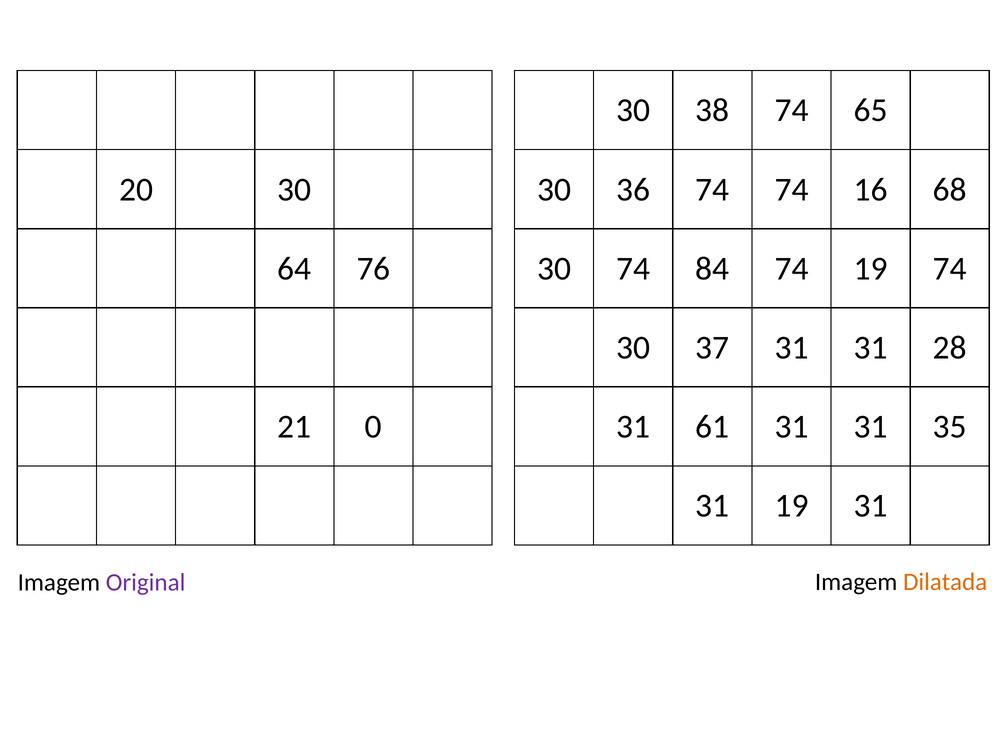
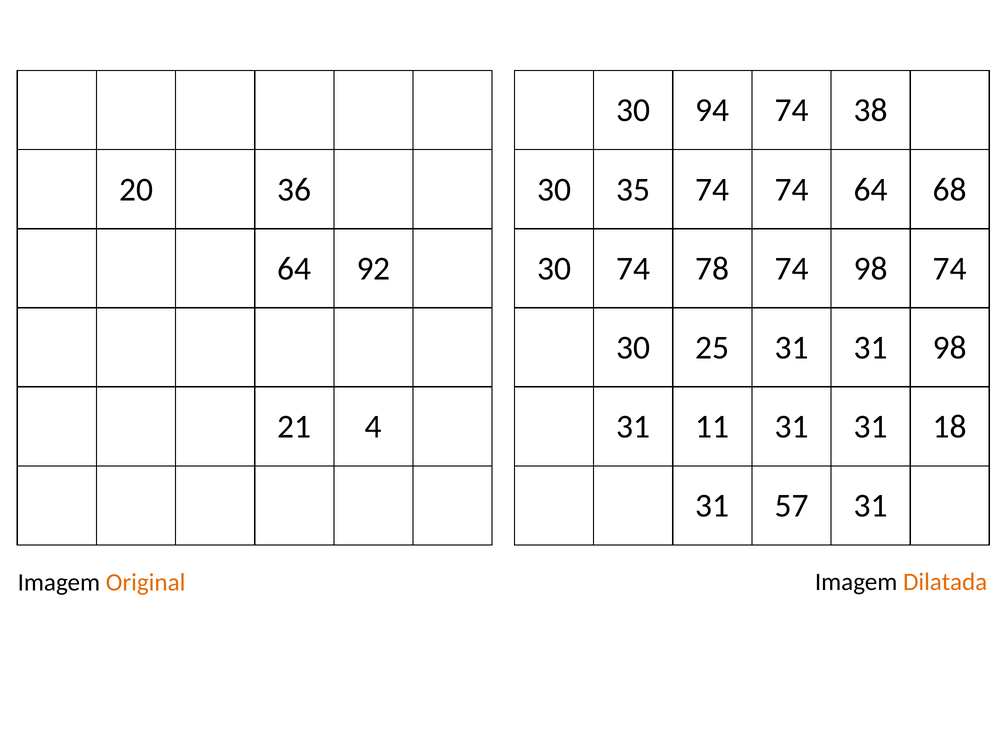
38: 38 -> 94
65: 65 -> 38
20 30: 30 -> 36
36: 36 -> 35
74 16: 16 -> 64
76: 76 -> 92
84: 84 -> 78
74 19: 19 -> 98
37: 37 -> 25
31 28: 28 -> 98
0: 0 -> 4
61: 61 -> 11
35: 35 -> 18
31 19: 19 -> 57
Original colour: purple -> orange
